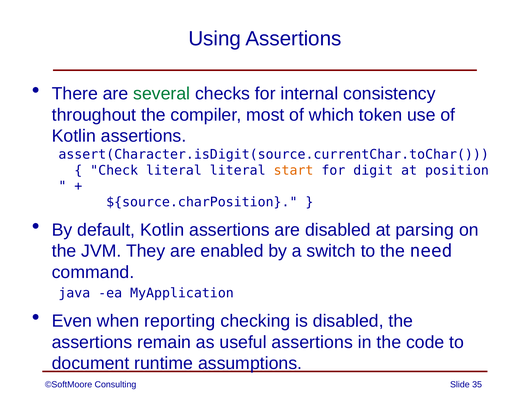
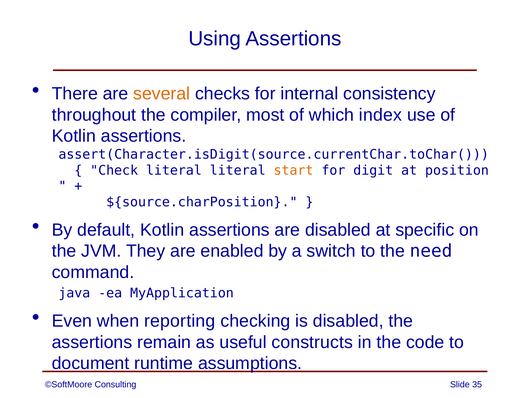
several colour: green -> orange
token: token -> index
parsing: parsing -> specific
useful assertions: assertions -> constructs
